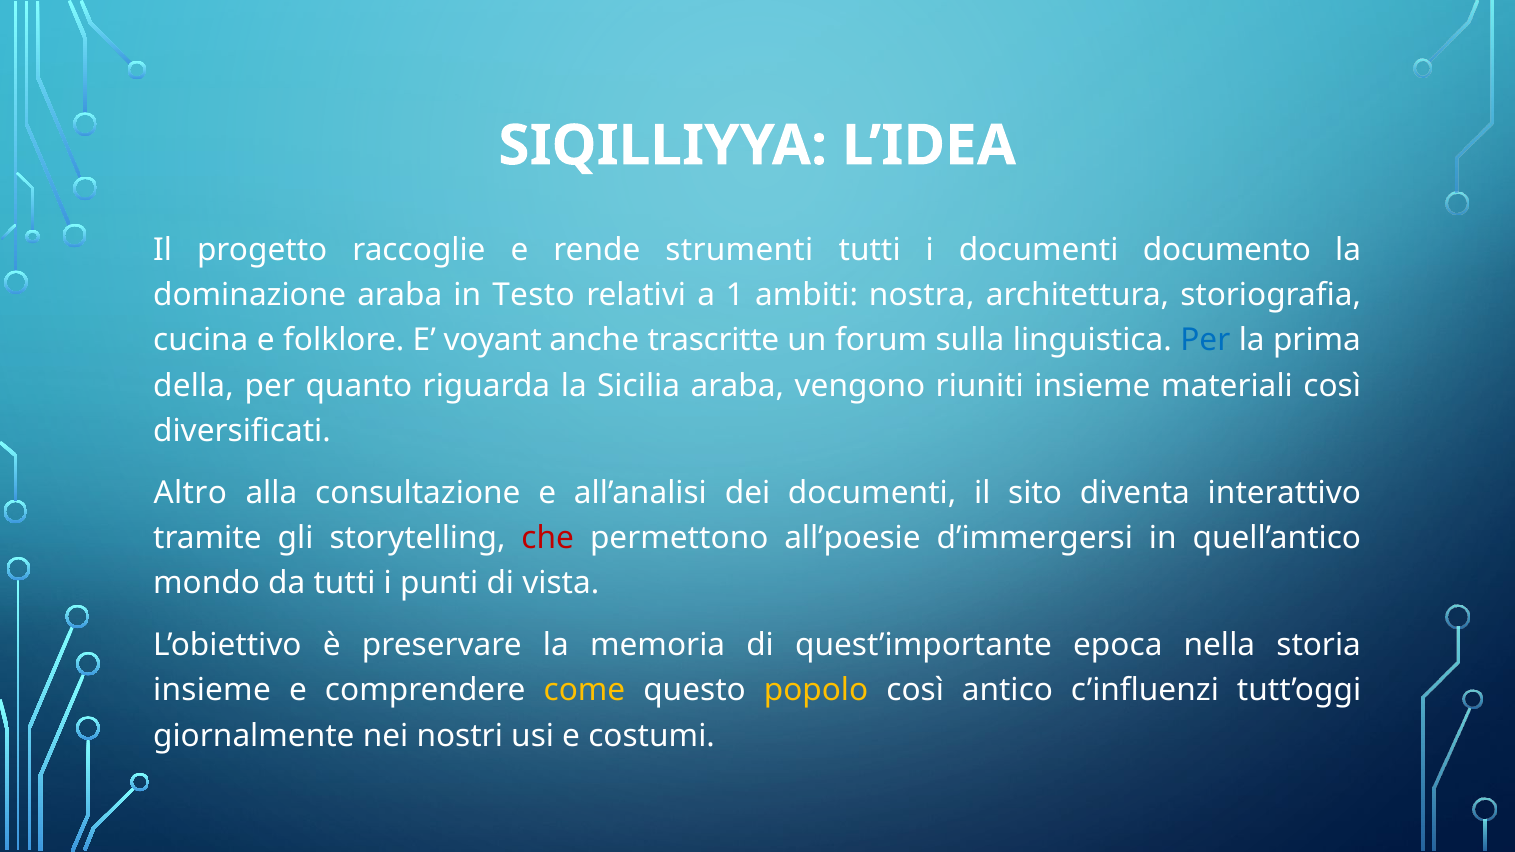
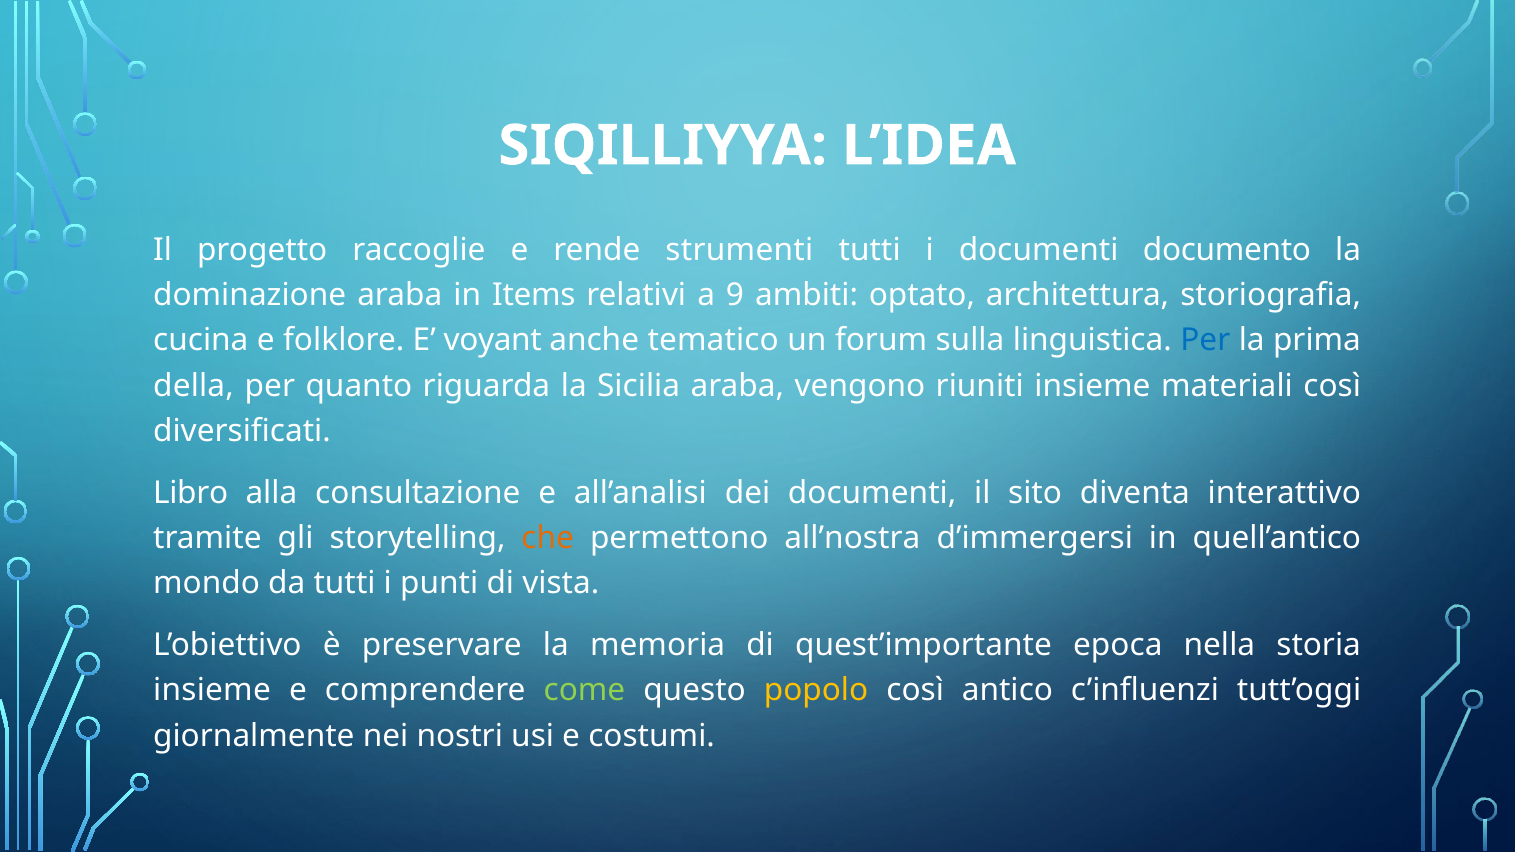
Testo: Testo -> Items
1: 1 -> 9
nostra: nostra -> optato
trascritte: trascritte -> tematico
Altro: Altro -> Libro
che colour: red -> orange
all’poesie: all’poesie -> all’nostra
come colour: yellow -> light green
